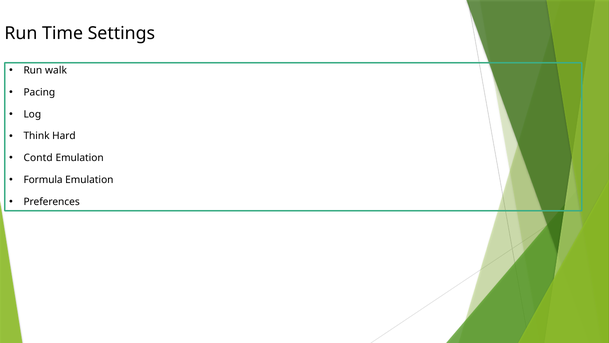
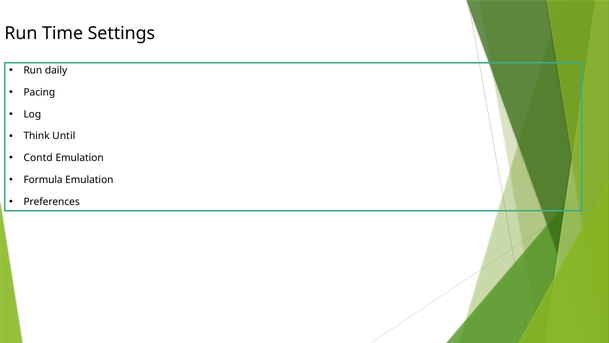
walk: walk -> daily
Hard: Hard -> Until
